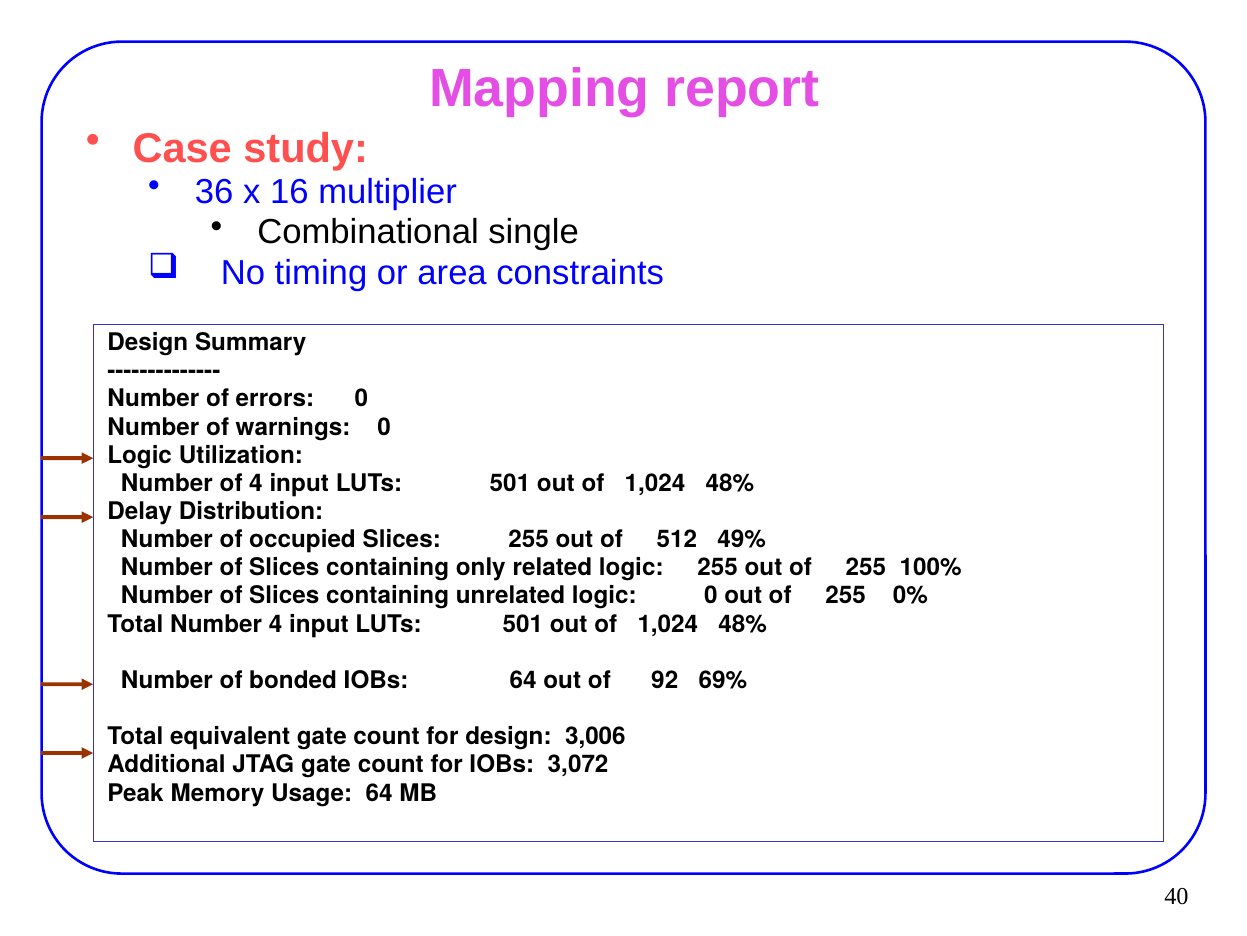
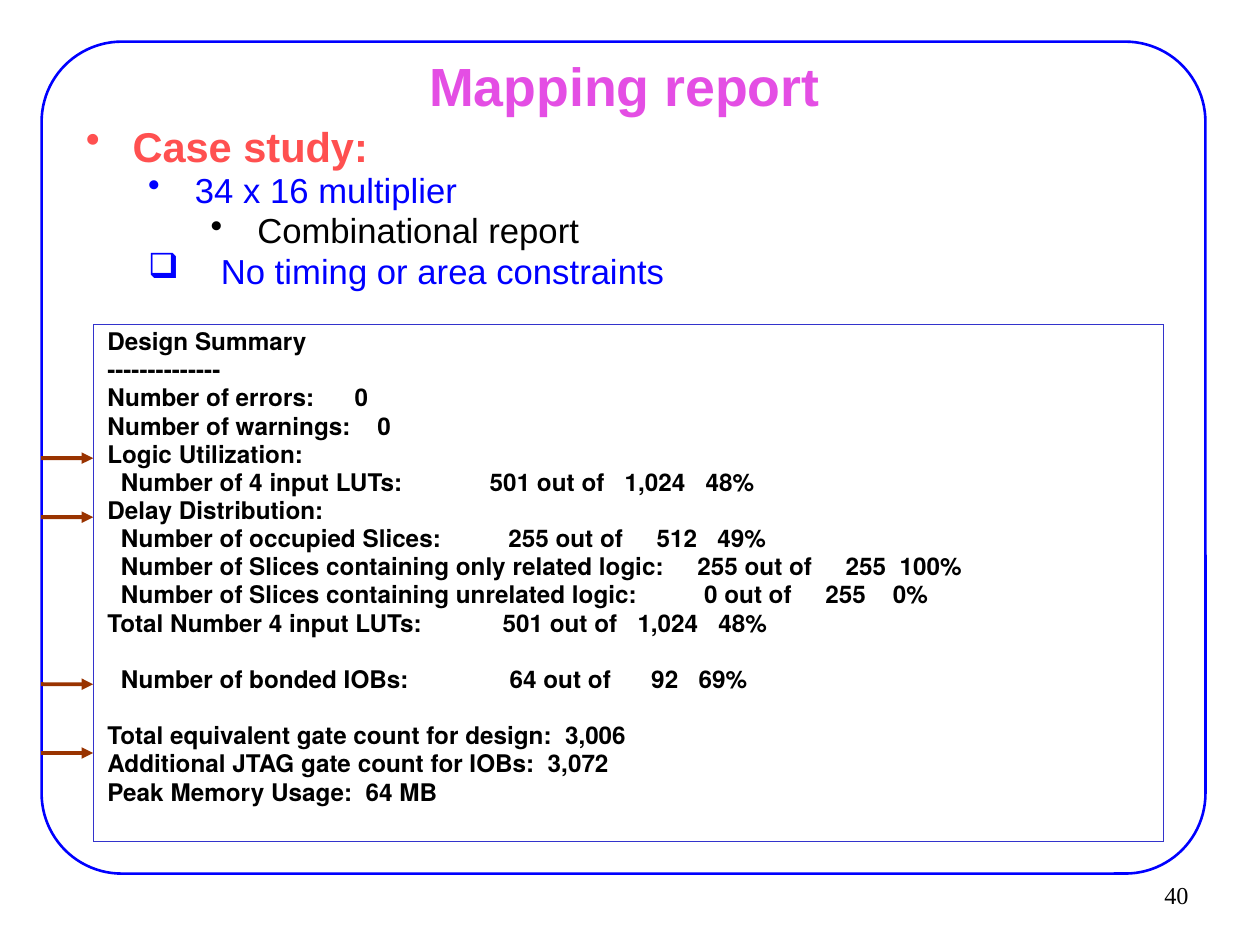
36: 36 -> 34
Combinational single: single -> report
